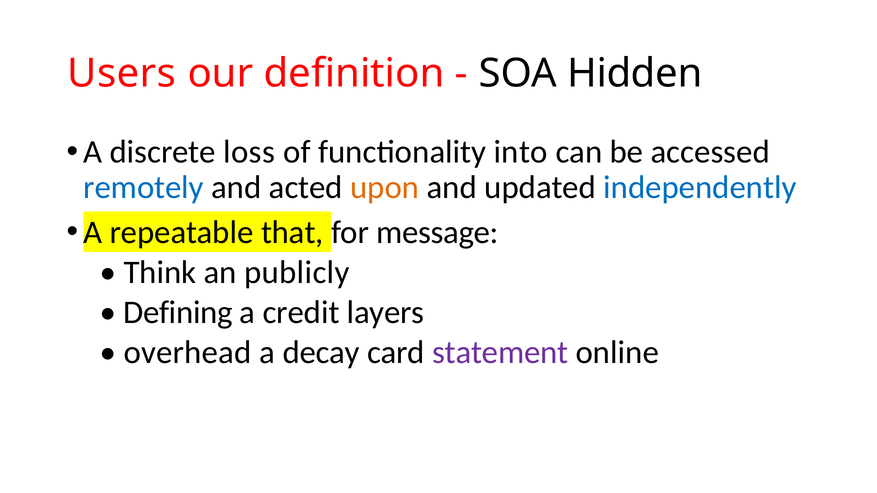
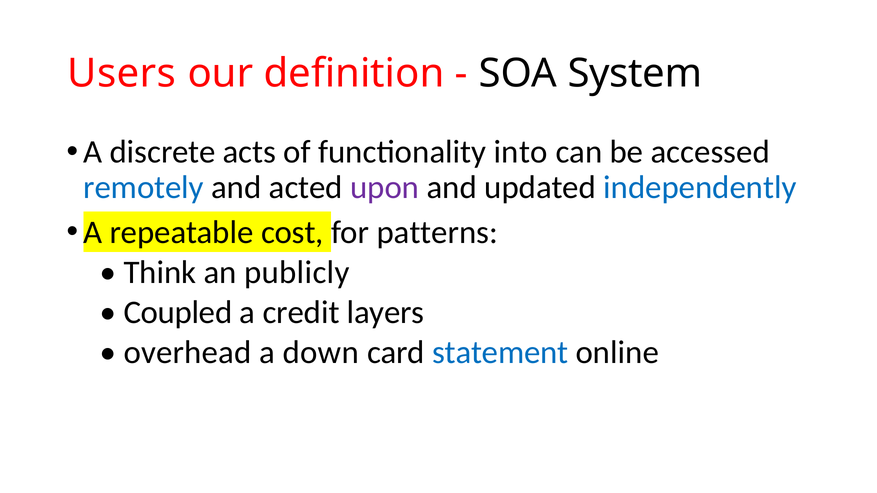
Hidden: Hidden -> System
loss: loss -> acts
upon colour: orange -> purple
that: that -> cost
message: message -> patterns
Defining: Defining -> Coupled
decay: decay -> down
statement colour: purple -> blue
